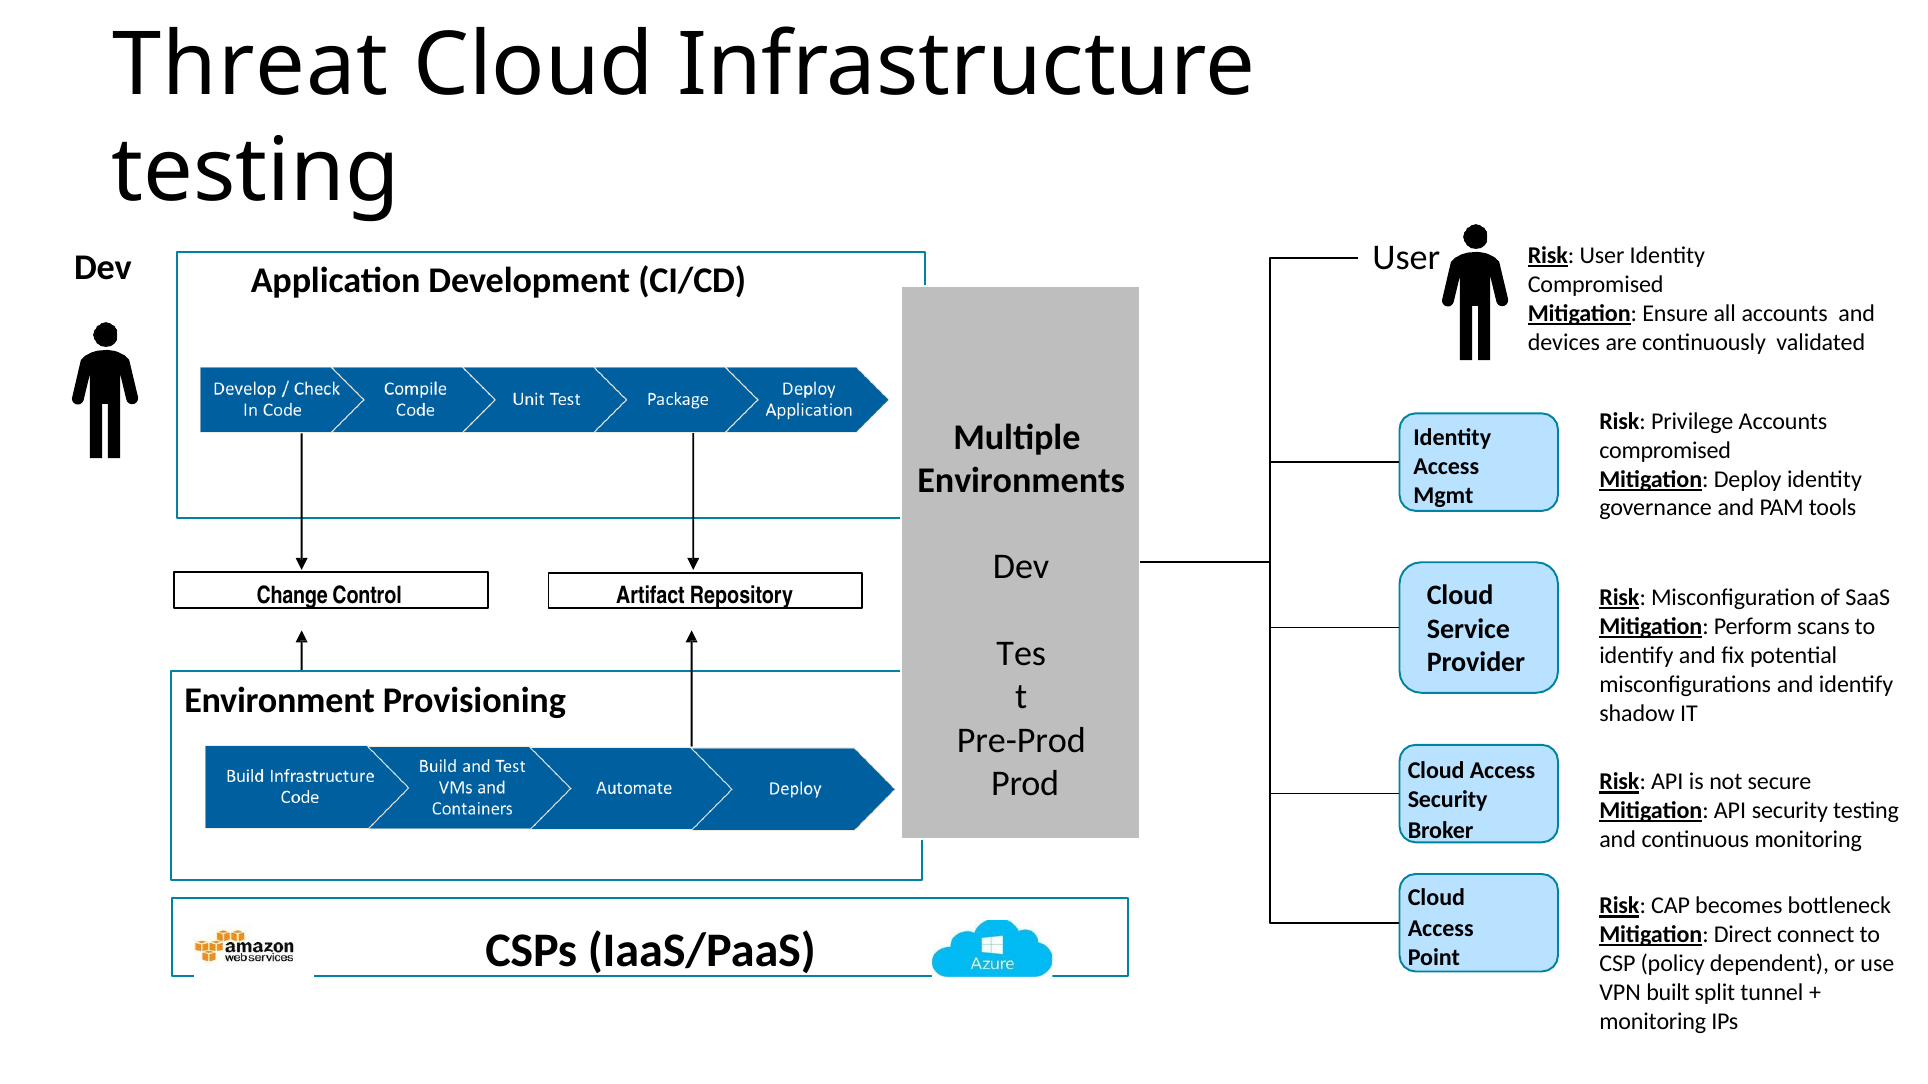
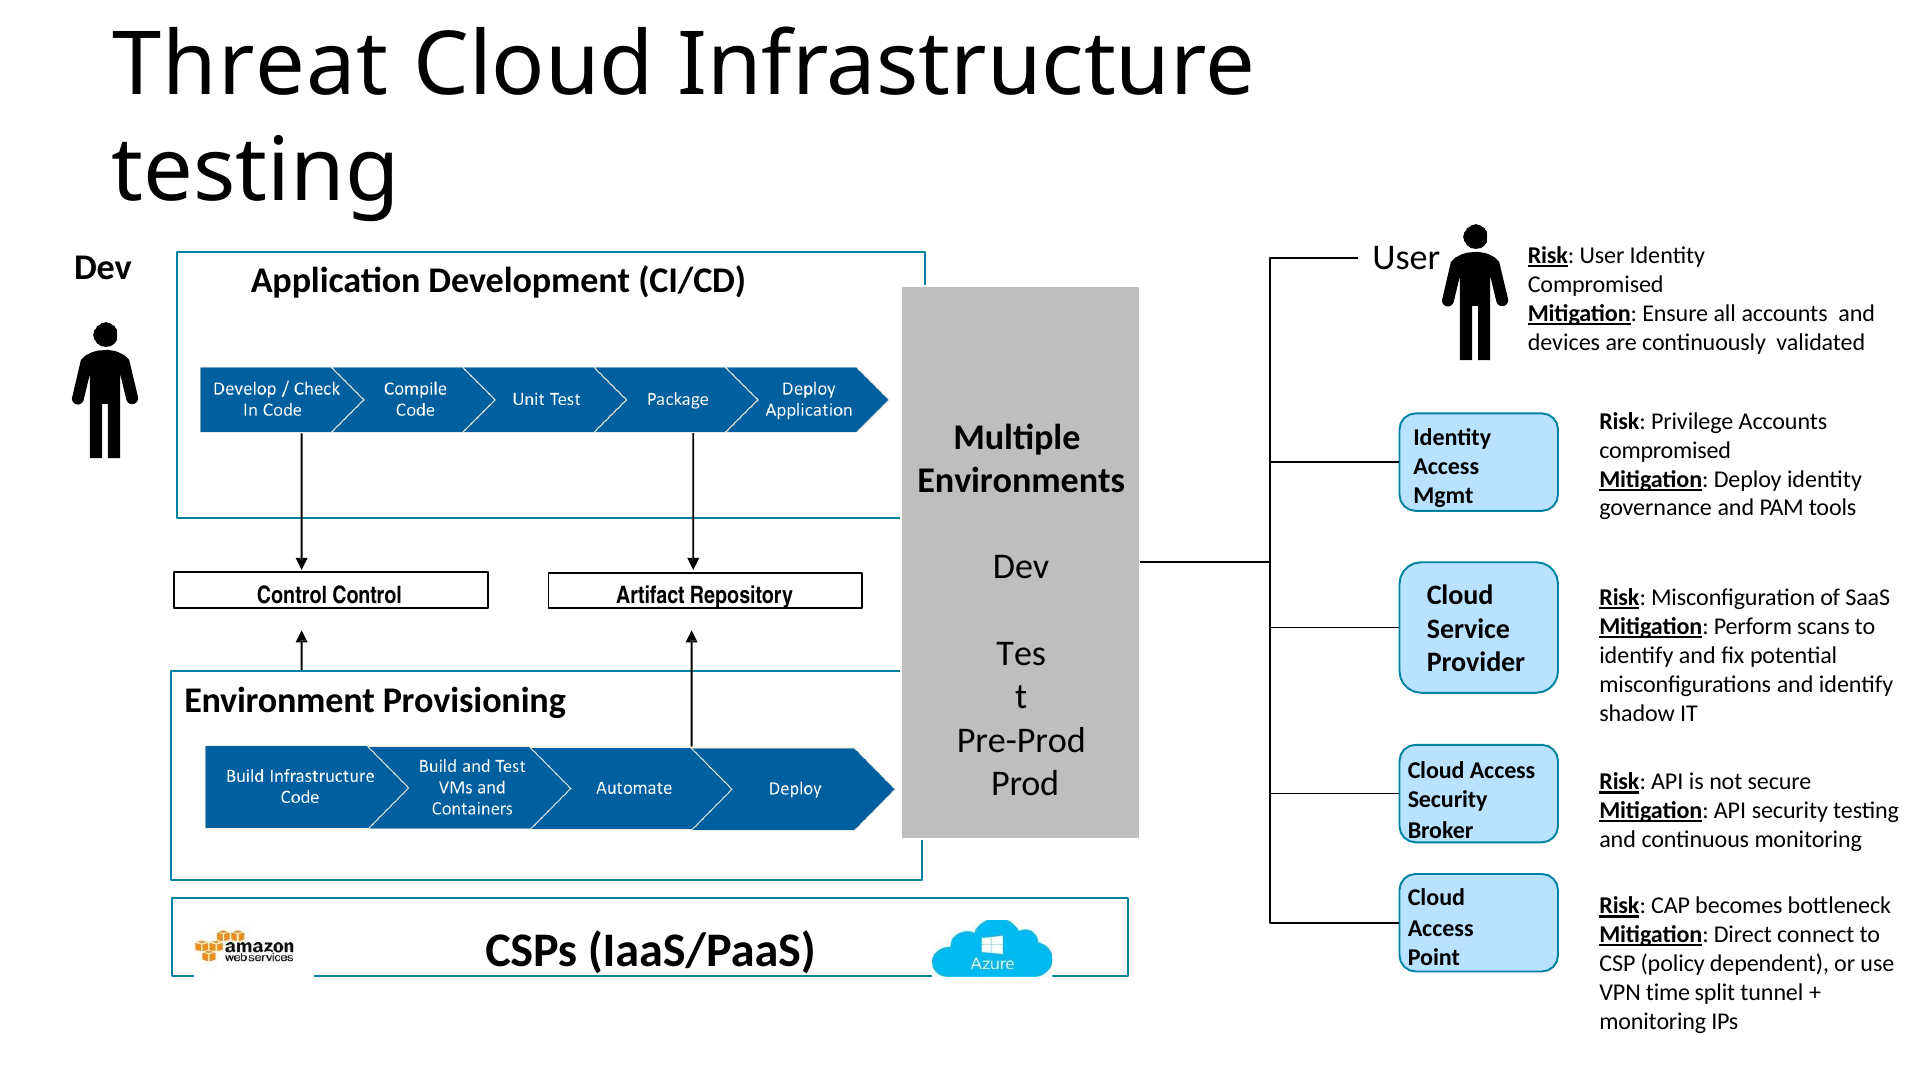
Change at (292, 595): Change -> Control
built: built -> time
